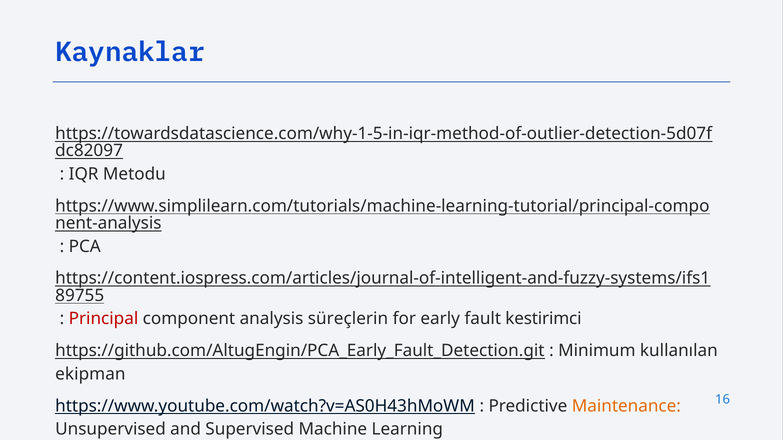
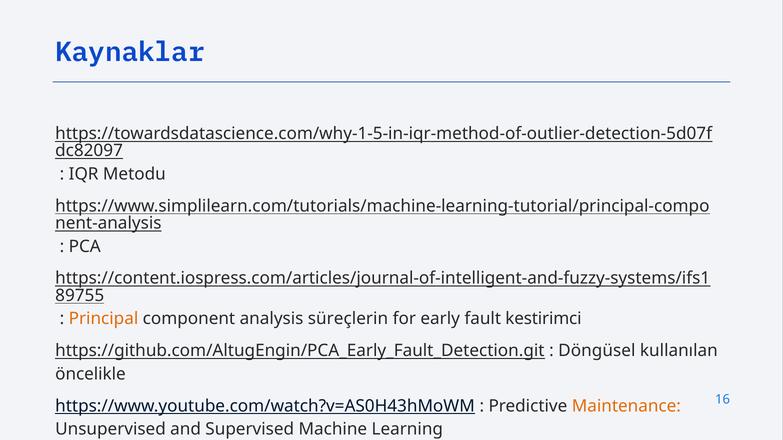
Principal colour: red -> orange
Minimum: Minimum -> Döngüsel
ekipman: ekipman -> öncelikle
